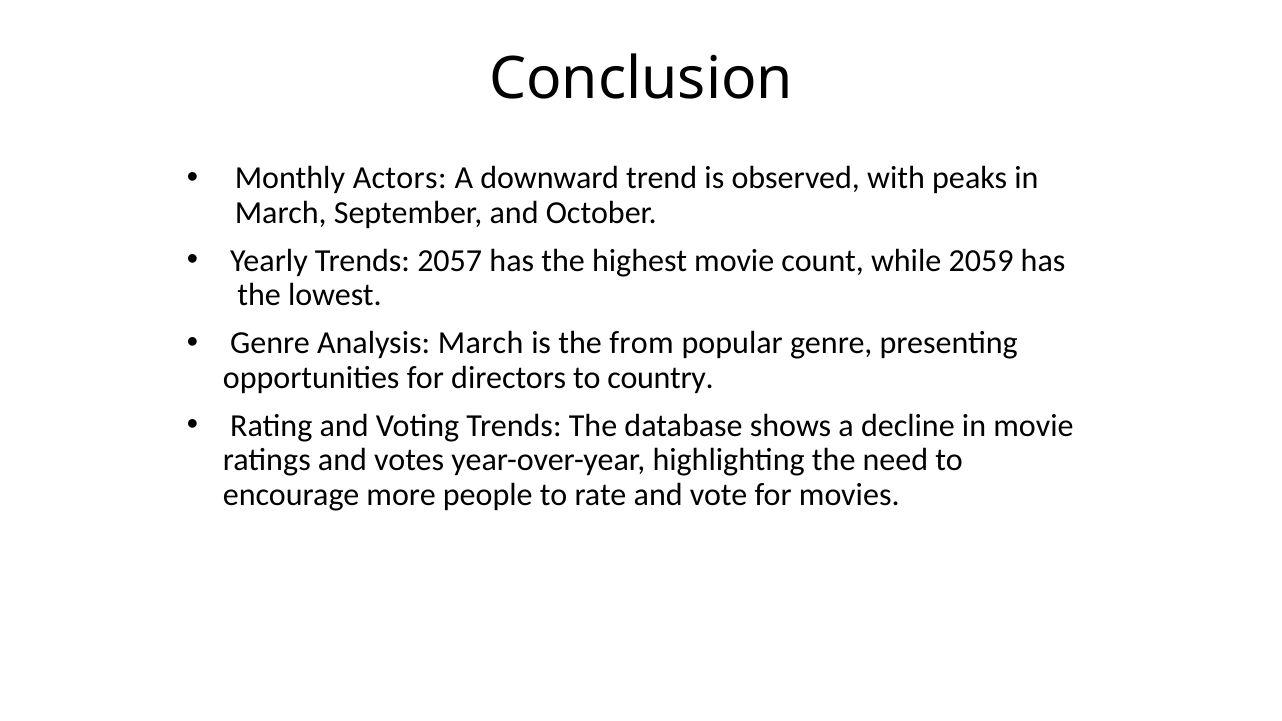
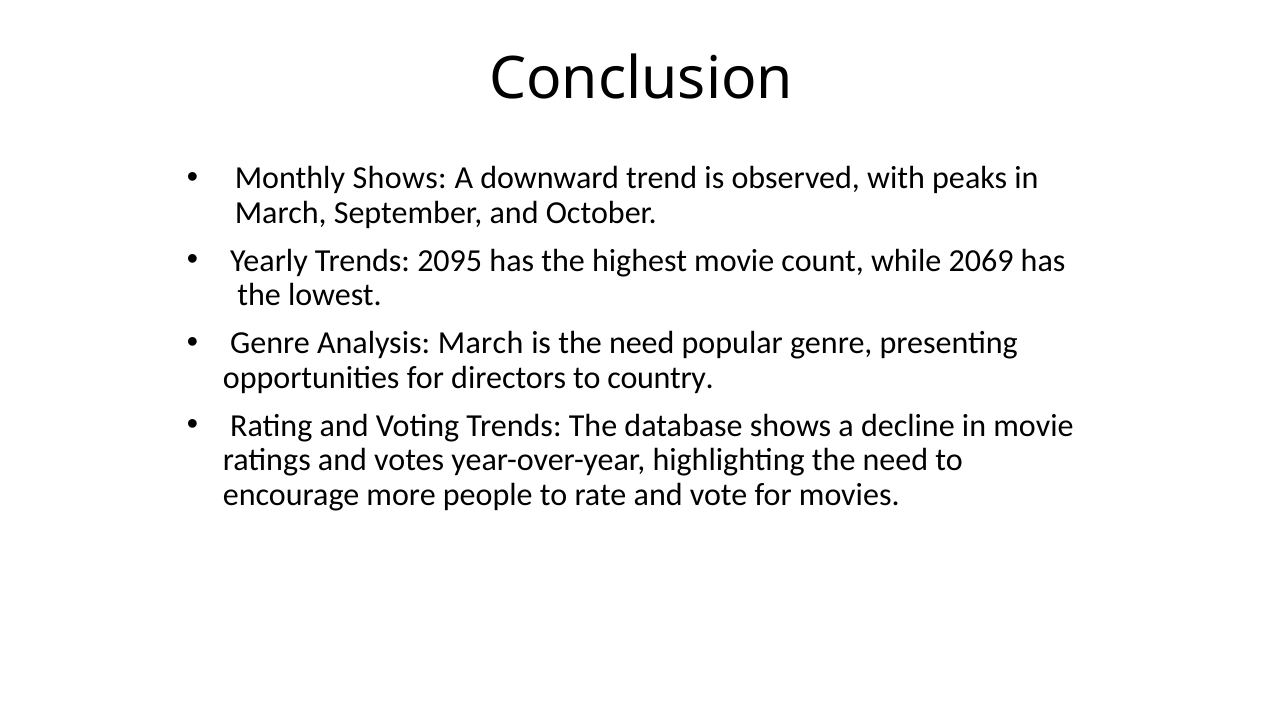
Monthly Actors: Actors -> Shows
2057: 2057 -> 2095
2059: 2059 -> 2069
is the from: from -> need
